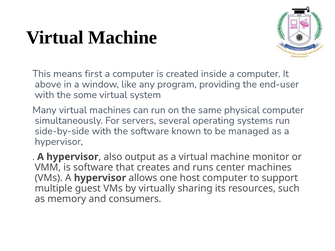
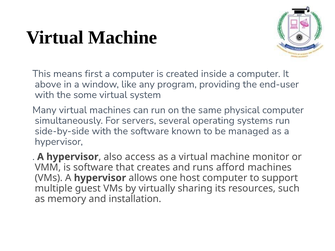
output: output -> access
center: center -> afford
consumers: consumers -> installation
